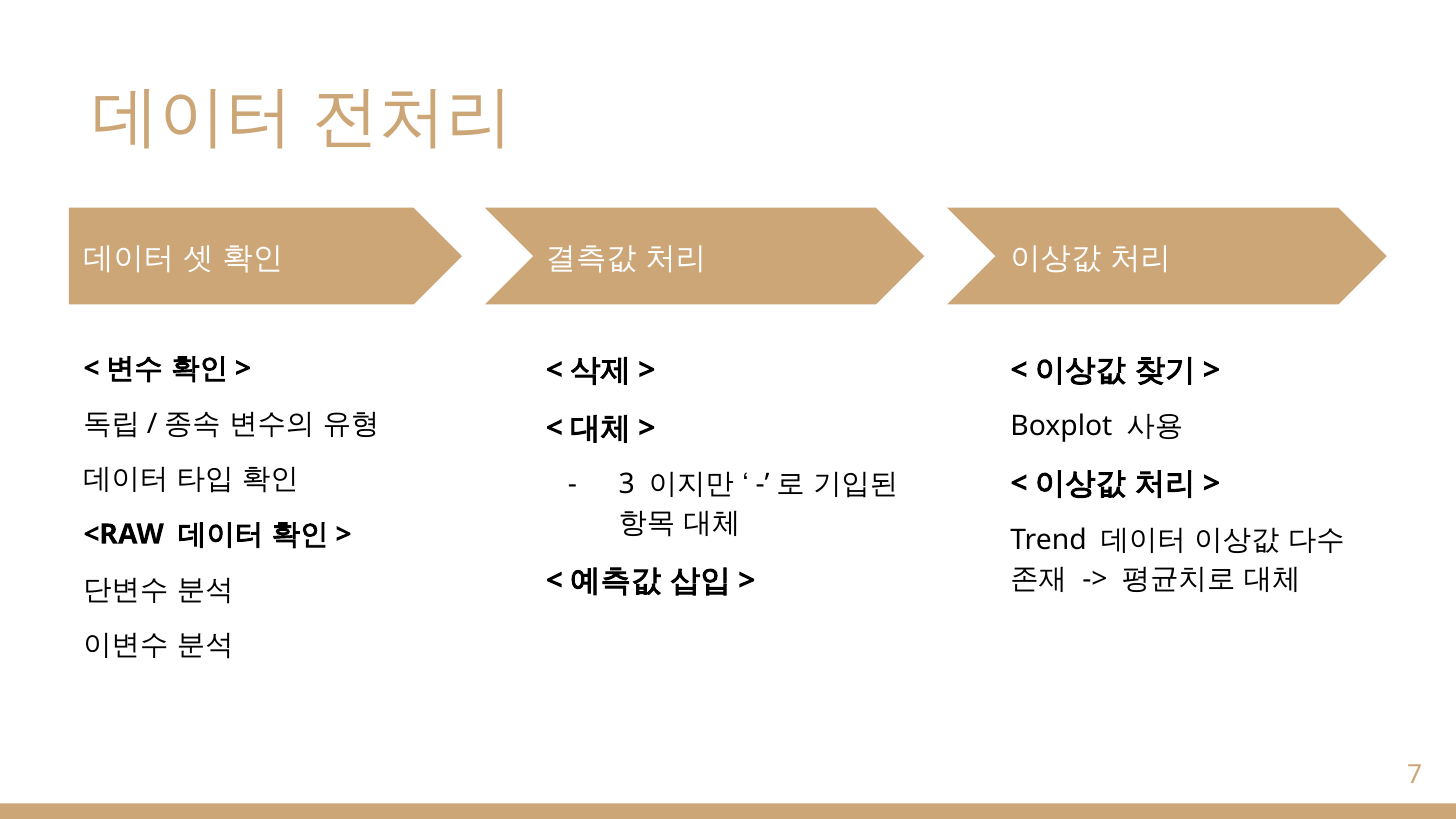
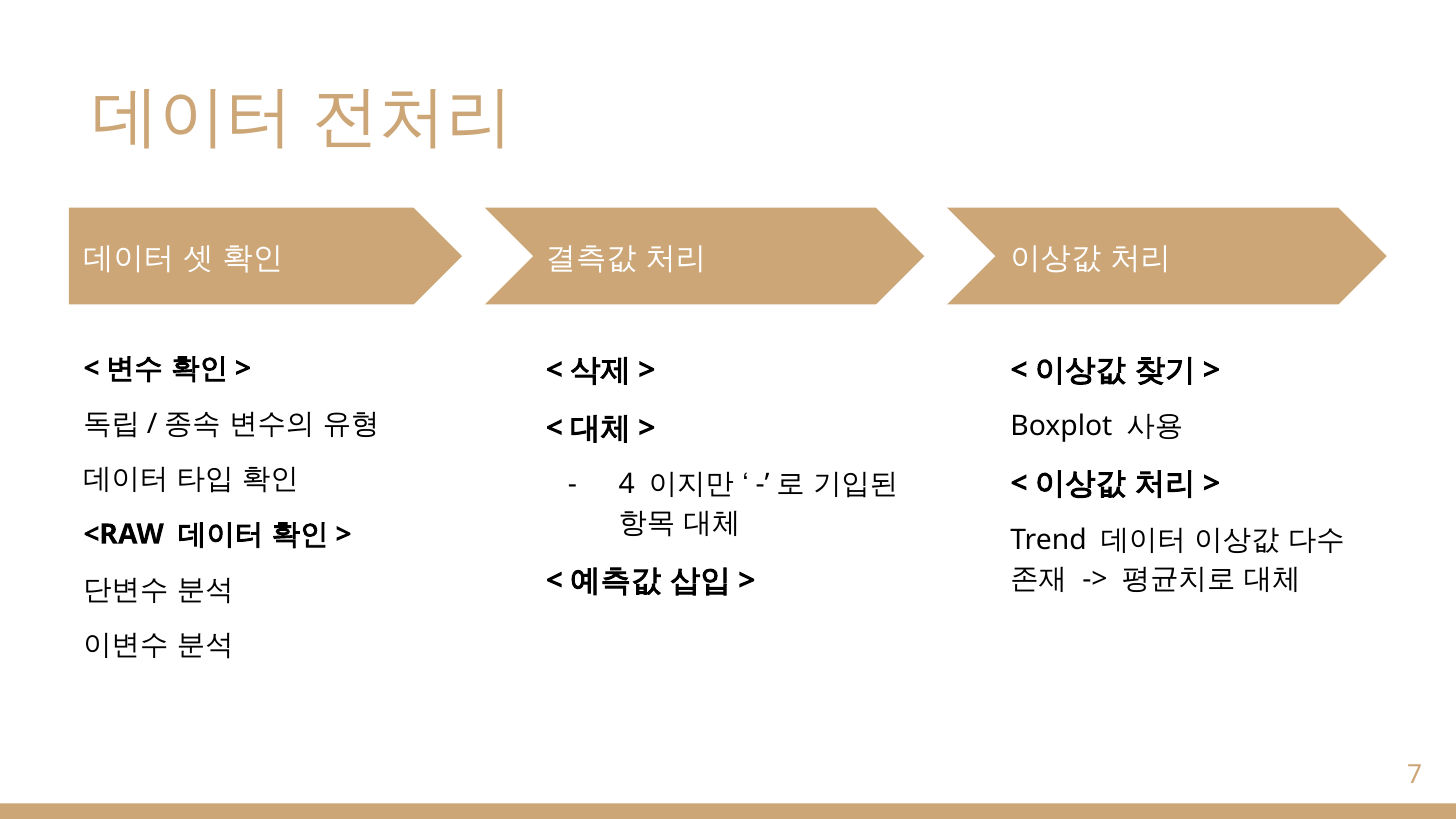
3: 3 -> 4
